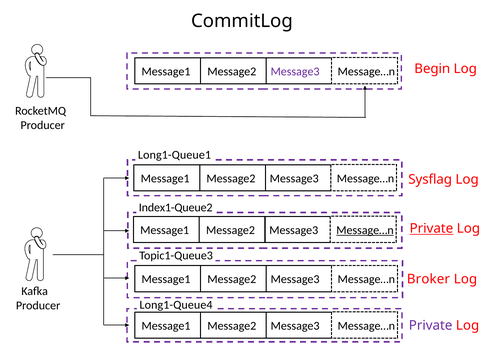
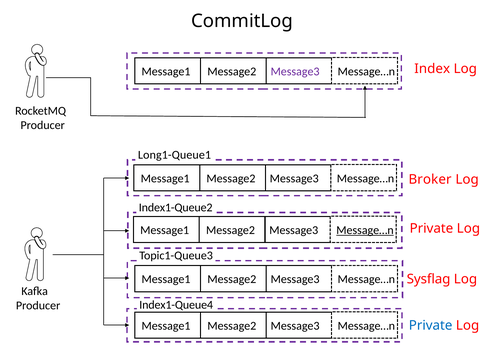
Begin: Begin -> Index
Sysflag: Sysflag -> Broker
Private at (431, 229) underline: present -> none
Broker: Broker -> Sysflag
Long1-Queue4: Long1-Queue4 -> Index1-Queue4
Private at (431, 325) colour: purple -> blue
